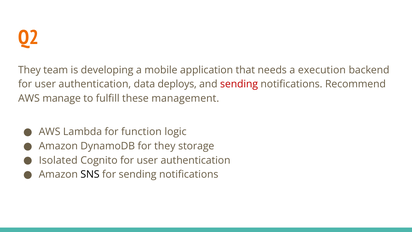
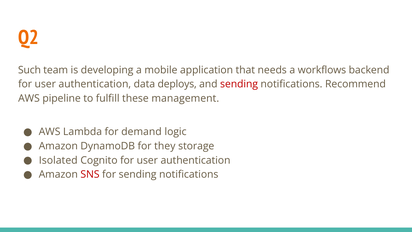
They at (29, 70): They -> Such
execution: execution -> workflows
manage: manage -> pipeline
function: function -> demand
SNS colour: black -> red
